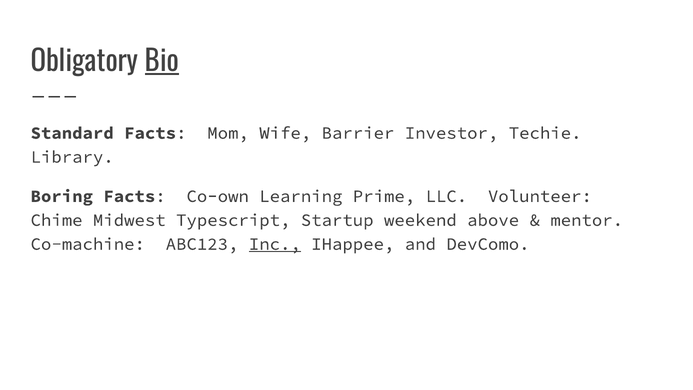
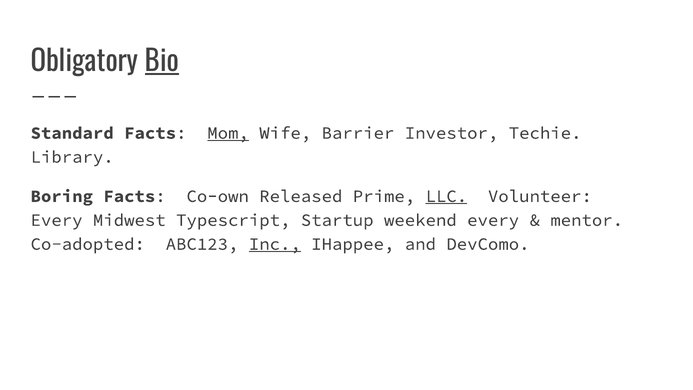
Mom underline: none -> present
Learning: Learning -> Released
LLC underline: none -> present
Chime at (57, 220): Chime -> Every
weekend above: above -> every
Co-machine: Co-machine -> Co-adopted
